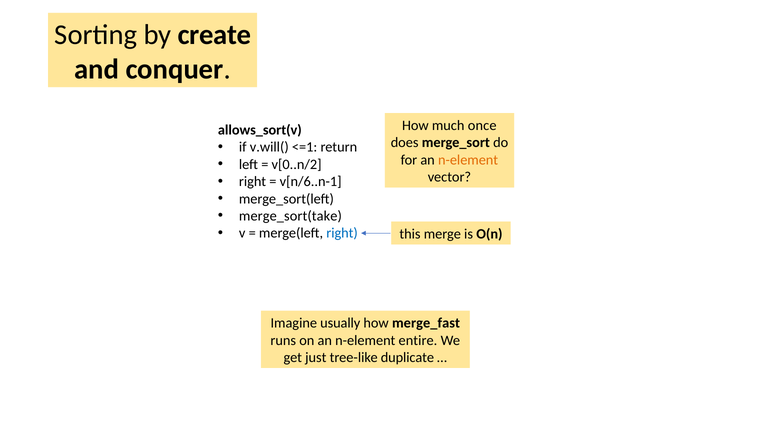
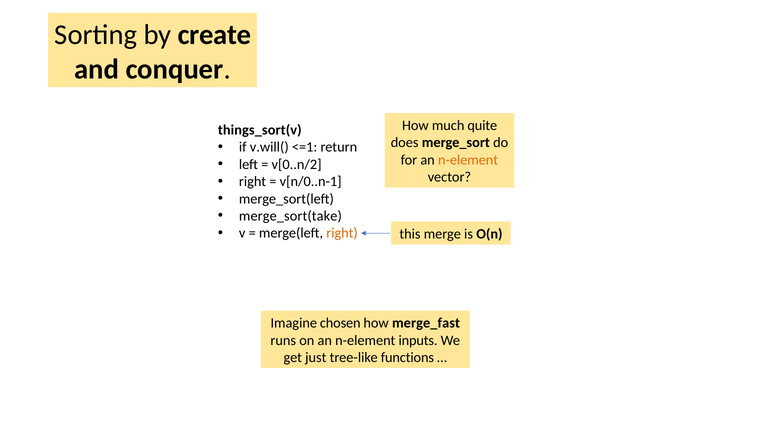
once: once -> quite
allows_sort(v: allows_sort(v -> things_sort(v
v[n/6..n-1: v[n/6..n-1 -> v[n/0..n-1
right at (342, 233) colour: blue -> orange
usually: usually -> chosen
entire: entire -> inputs
duplicate: duplicate -> functions
